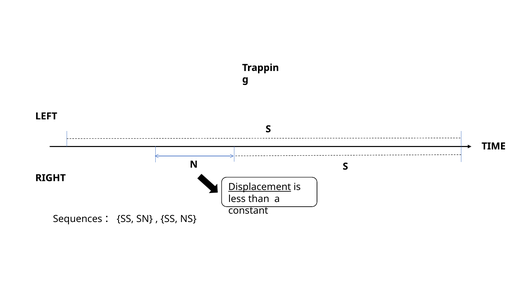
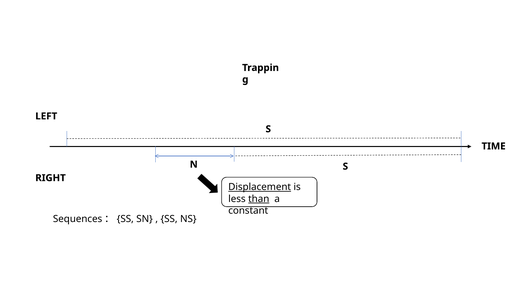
than underline: none -> present
